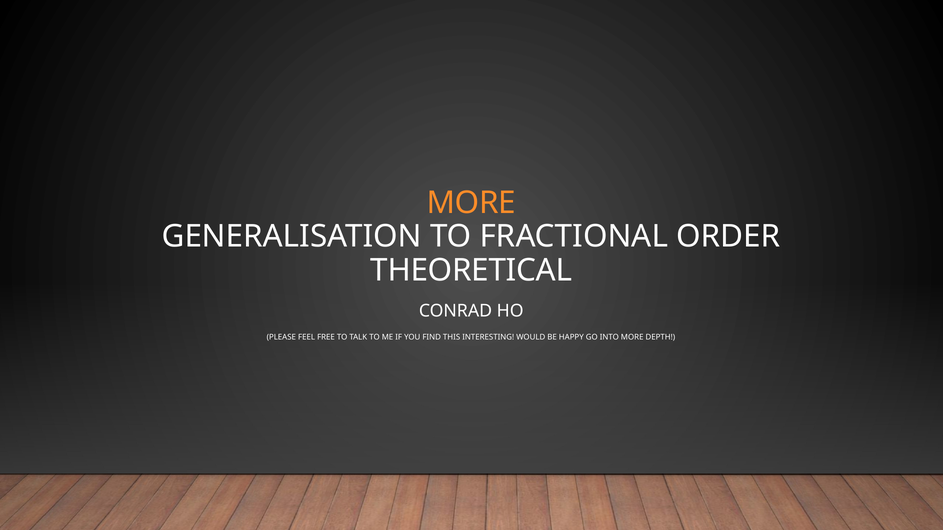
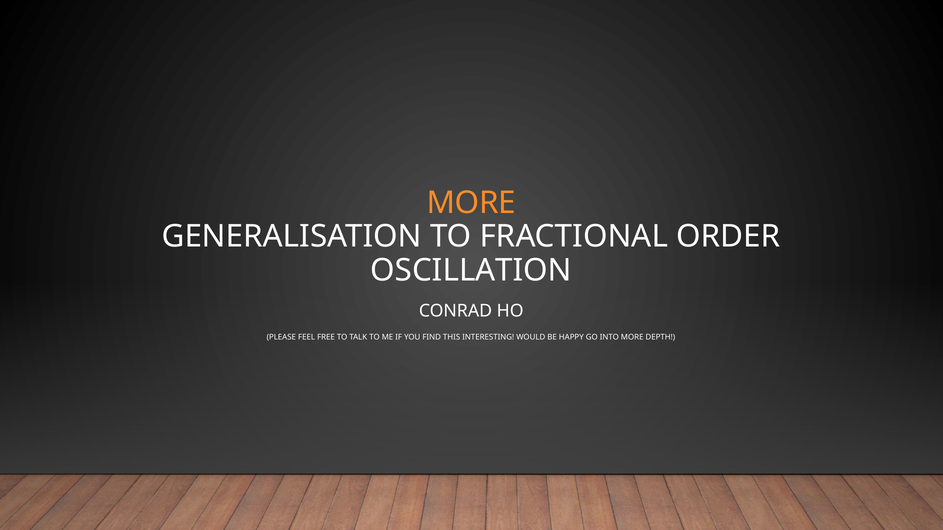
THEORETICAL: THEORETICAL -> OSCILLATION
